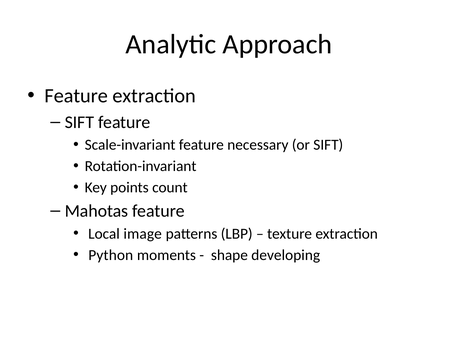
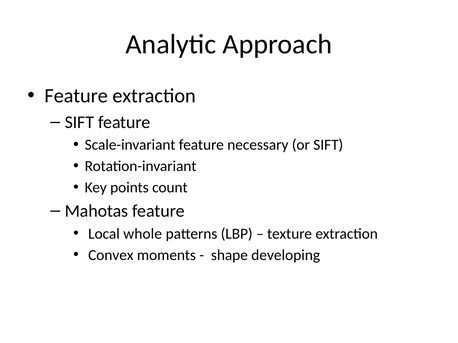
image: image -> whole
Python: Python -> Convex
